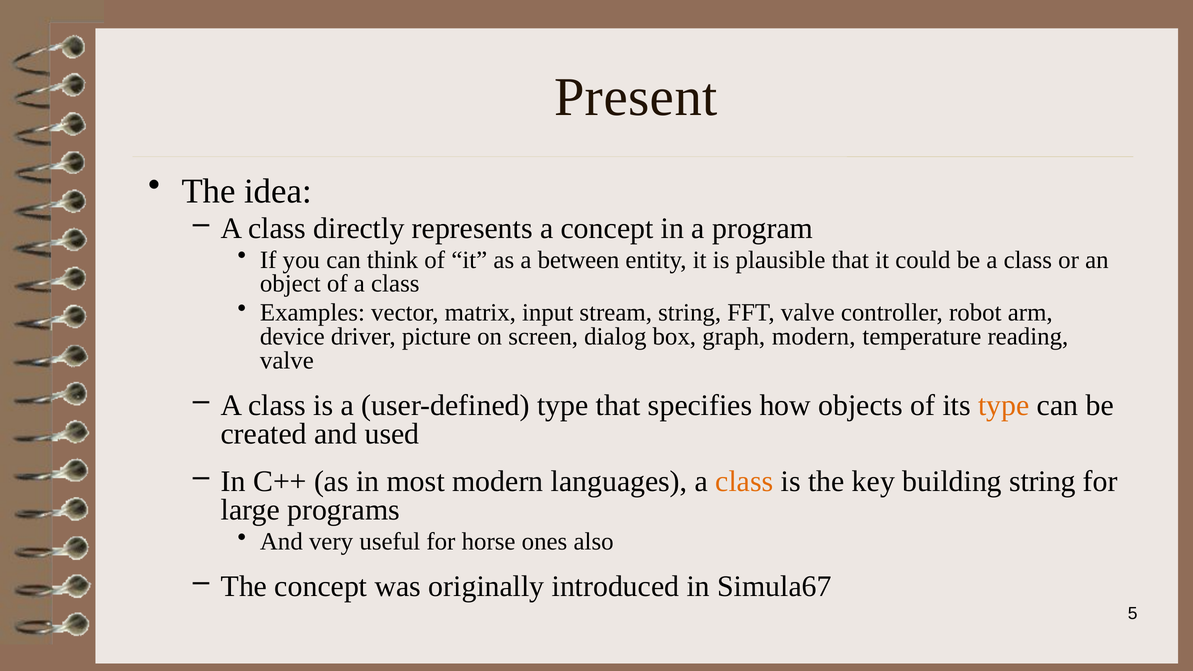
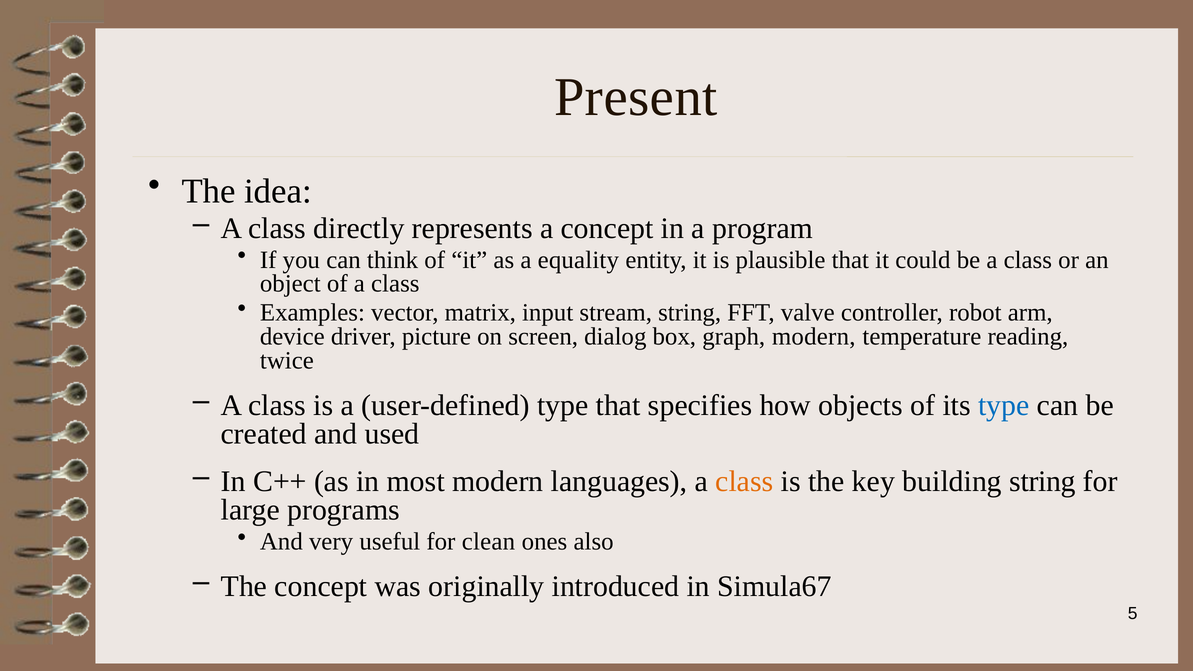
between: between -> equality
valve at (287, 360): valve -> twice
type at (1004, 405) colour: orange -> blue
horse: horse -> clean
